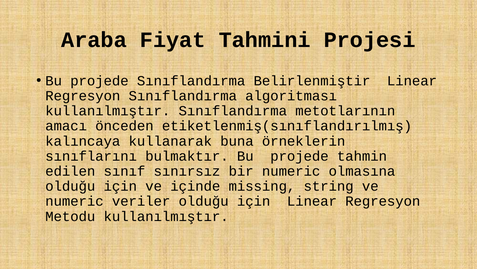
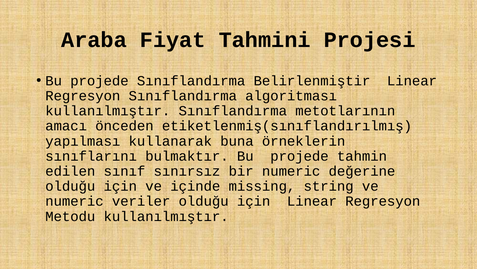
kalıncaya: kalıncaya -> yapılması
olmasına: olmasına -> değerine
